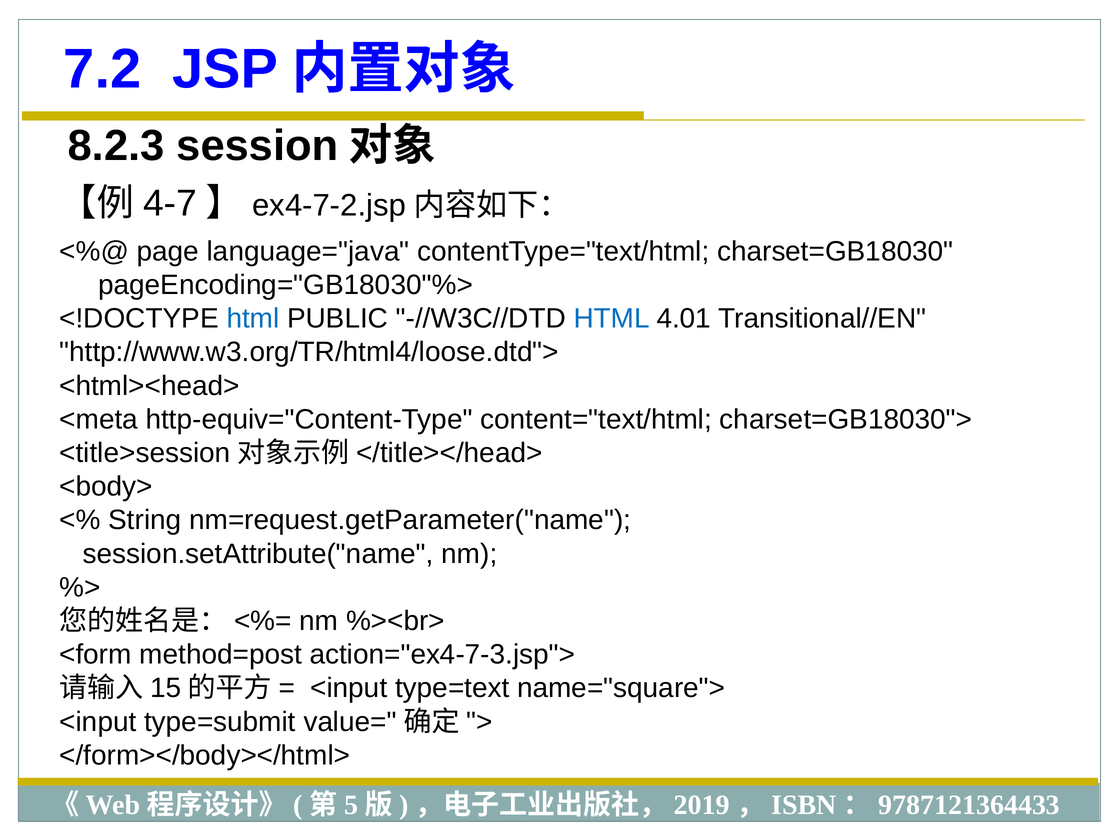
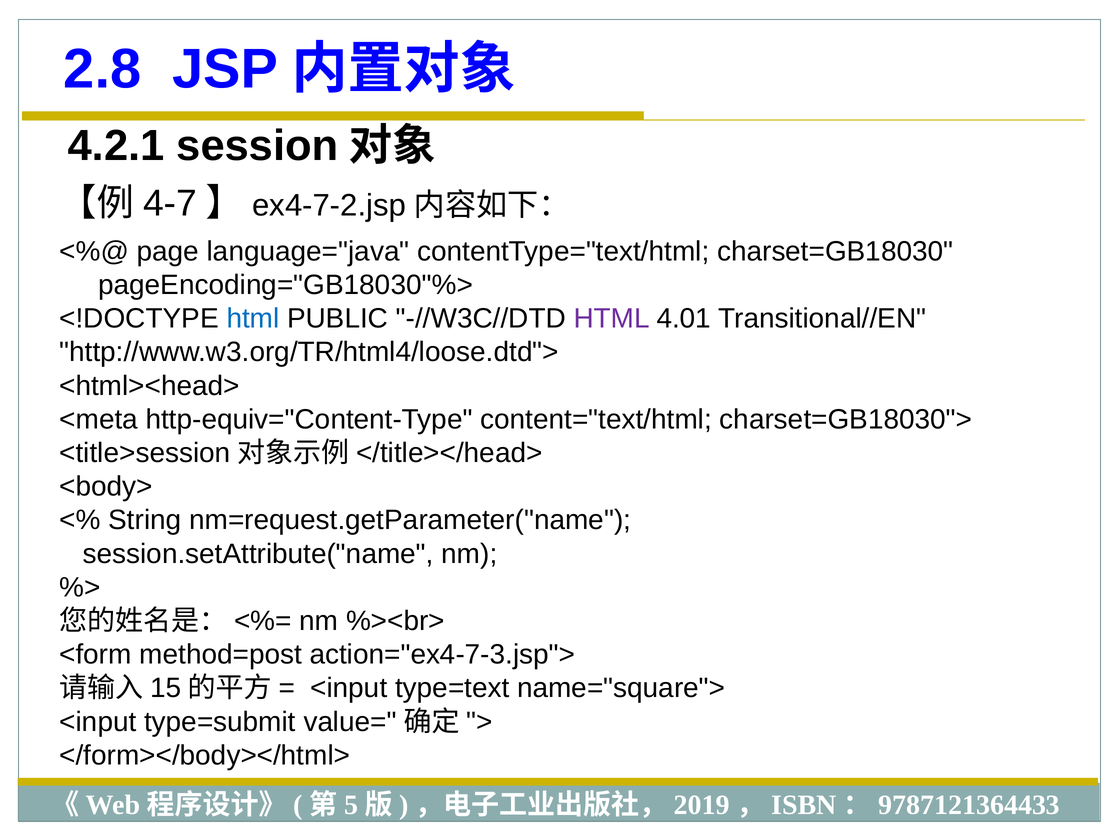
7.2: 7.2 -> 2.8
8.2.3: 8.2.3 -> 4.2.1
HTML at (612, 319) colour: blue -> purple
